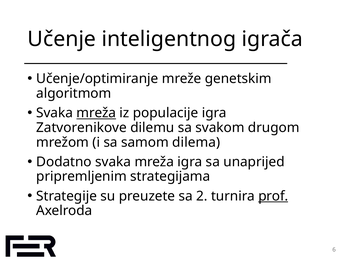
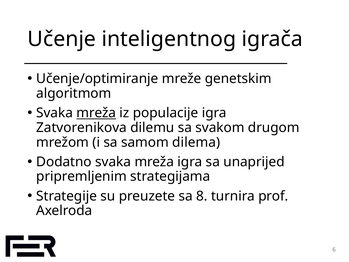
Zatvorenikove: Zatvorenikove -> Zatvorenikova
2: 2 -> 8
prof underline: present -> none
